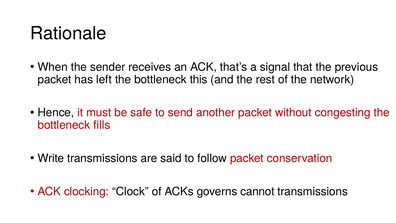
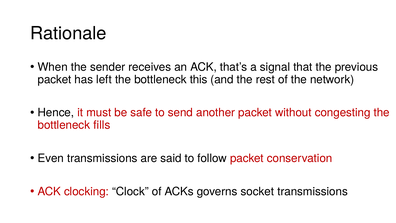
Write: Write -> Even
cannot: cannot -> socket
